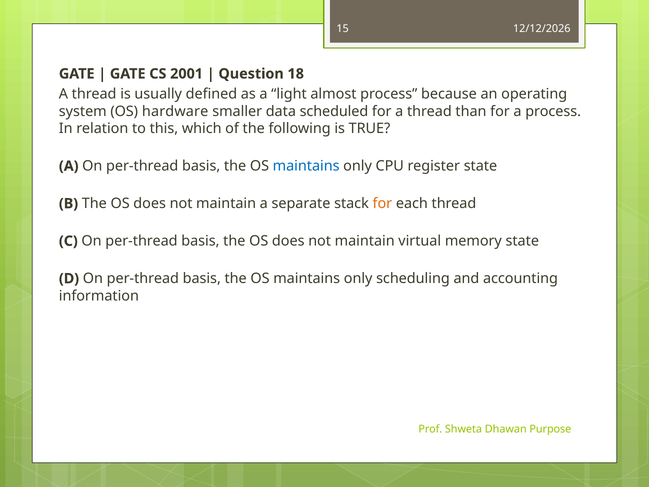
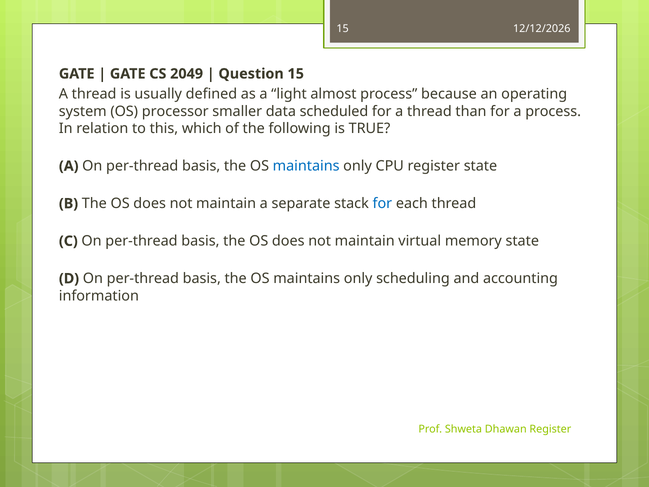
2001: 2001 -> 2049
Question 18: 18 -> 15
hardware: hardware -> processor
for at (382, 203) colour: orange -> blue
Dhawan Purpose: Purpose -> Register
